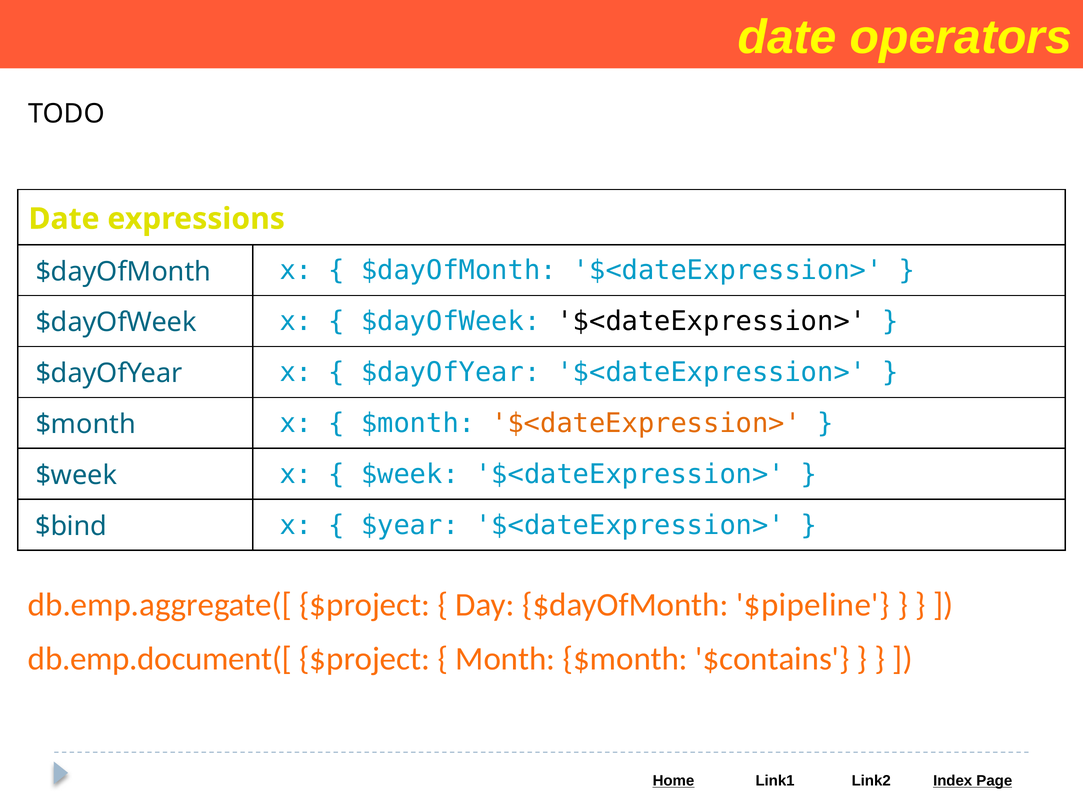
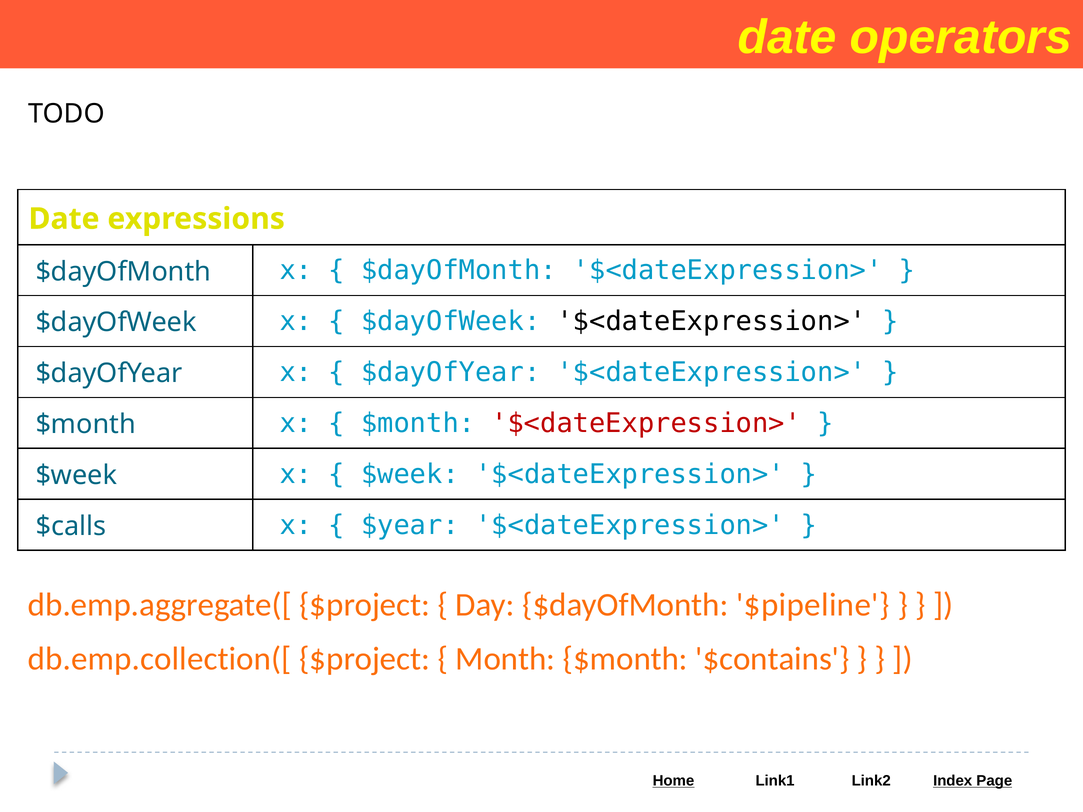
$<dateExpression> at (646, 423) colour: orange -> red
$bind: $bind -> $calls
db.emp.document([: db.emp.document([ -> db.emp.collection([
